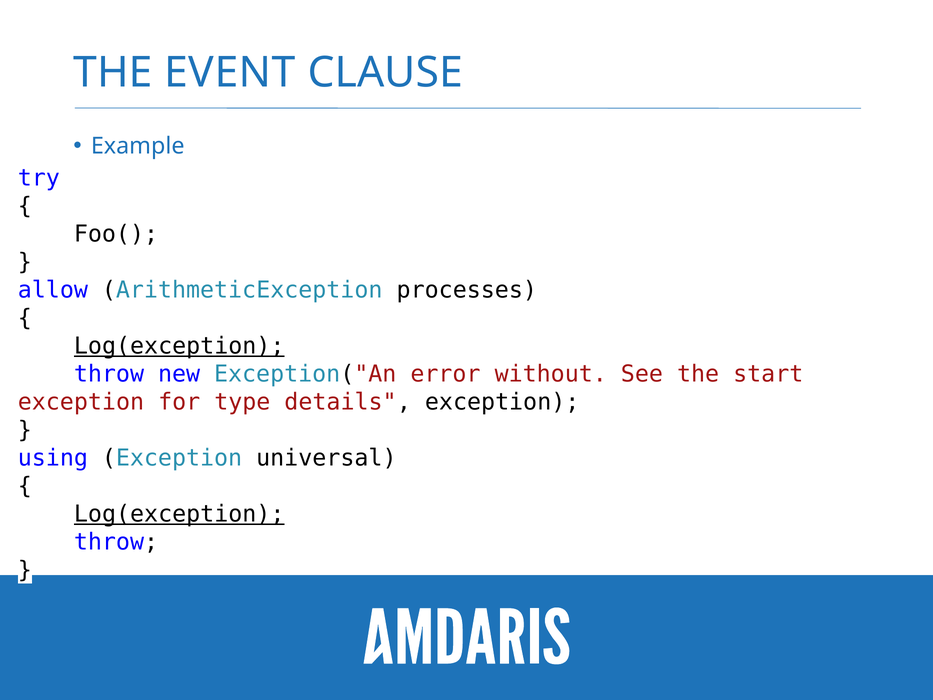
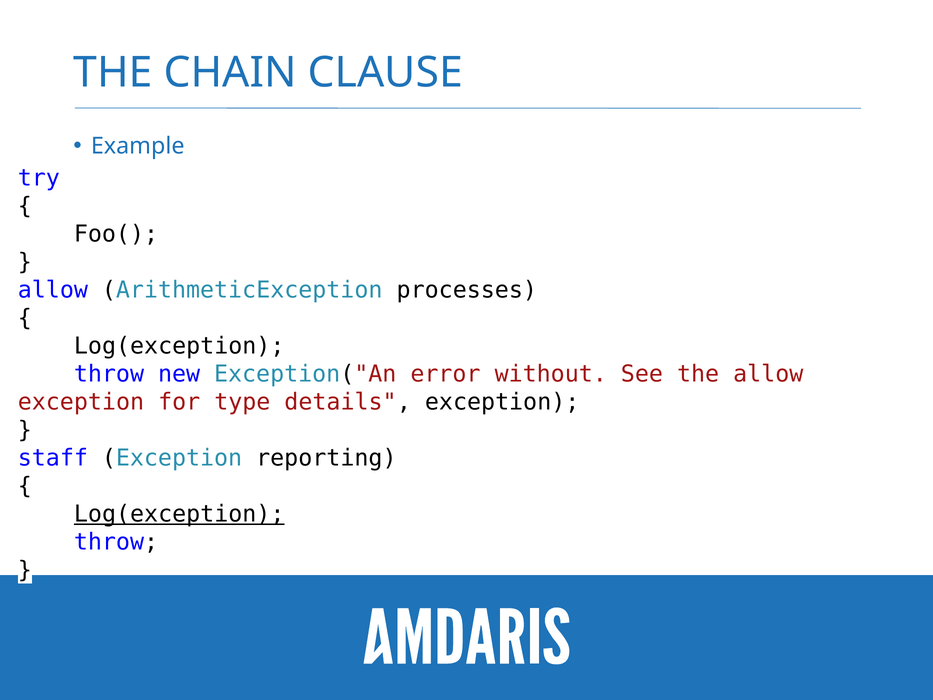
EVENT: EVENT -> CHAIN
Log(exception at (179, 346) underline: present -> none
the start: start -> allow
using: using -> staff
universal: universal -> reporting
